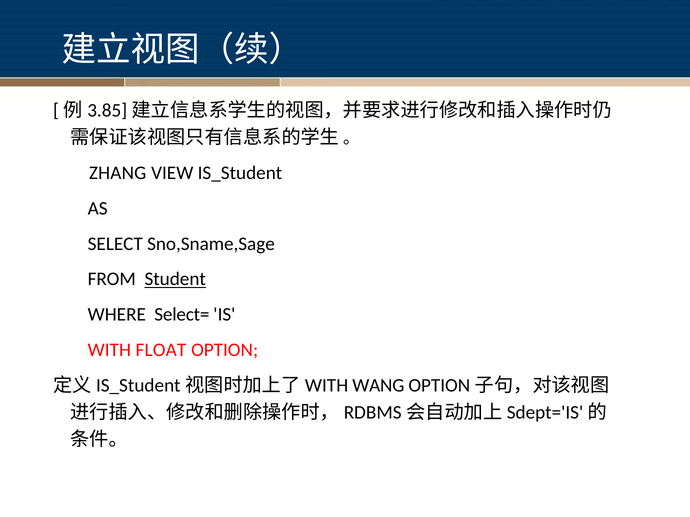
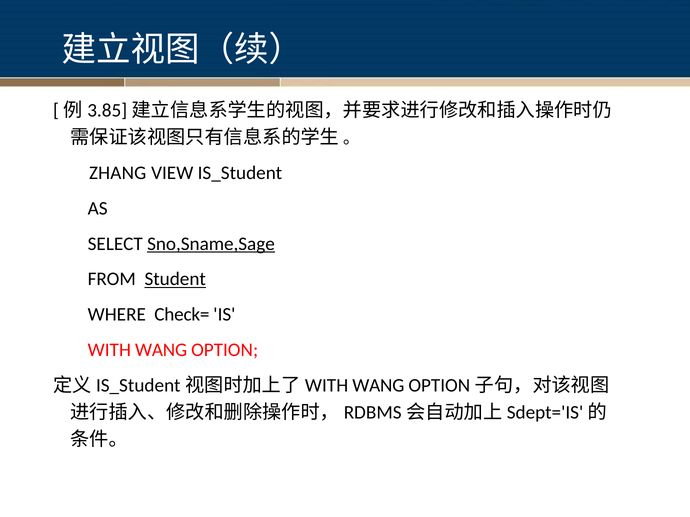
Sno,Sname,Sage underline: none -> present
Select=: Select= -> Check=
WITH FLOAT: FLOAT -> WANG
